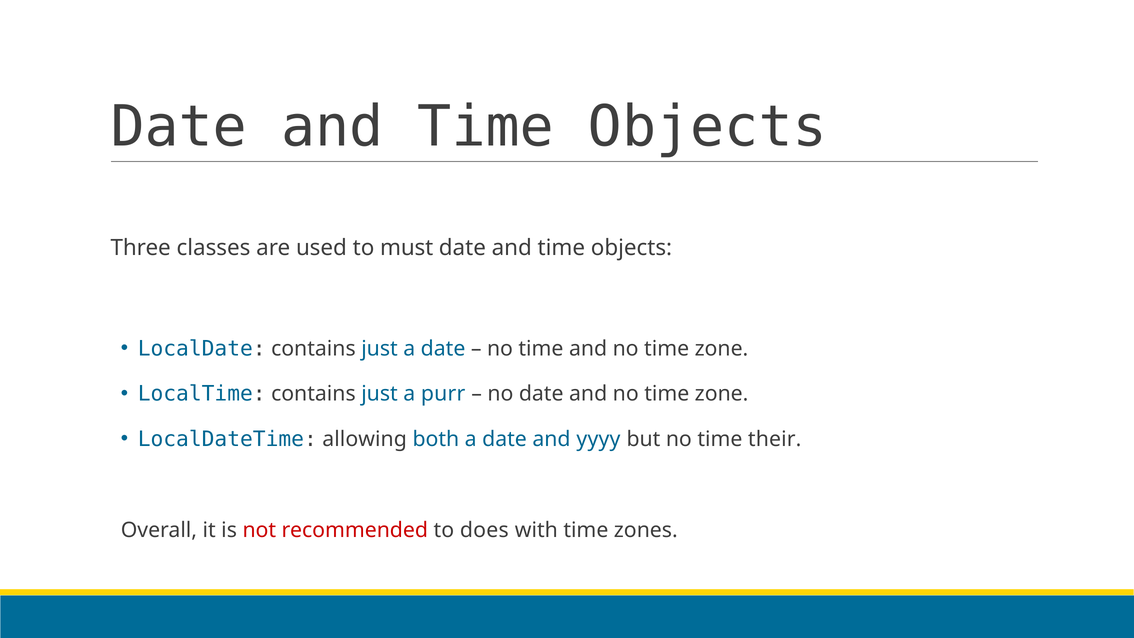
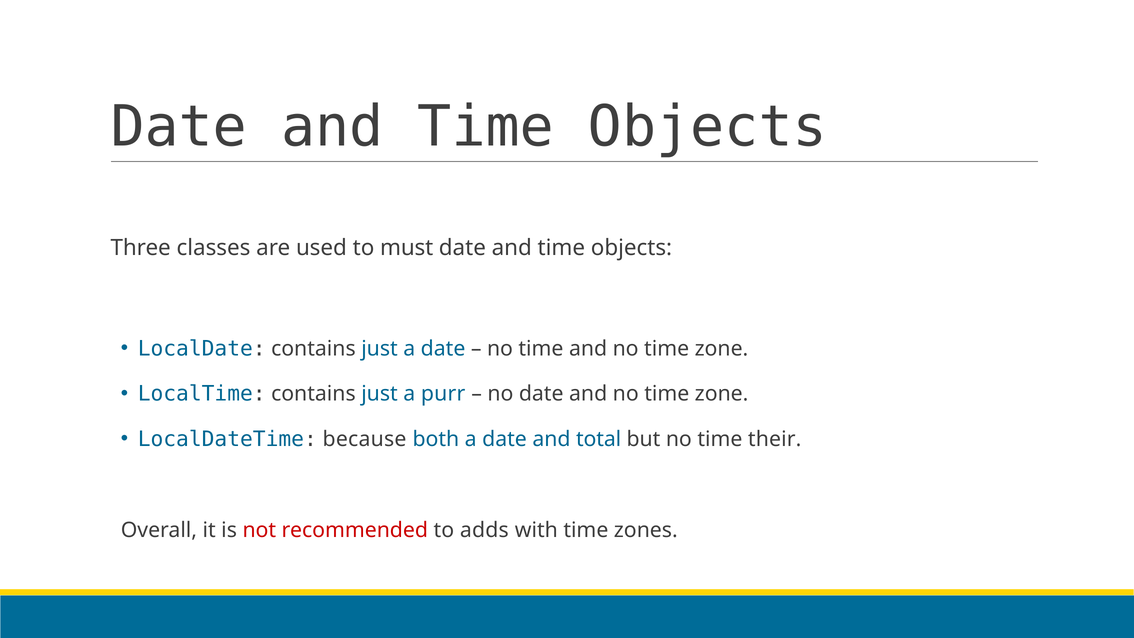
allowing: allowing -> because
yyyy: yyyy -> total
does: does -> adds
